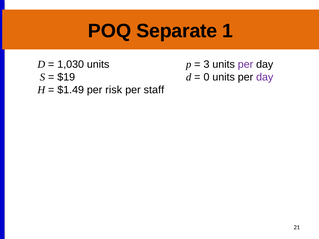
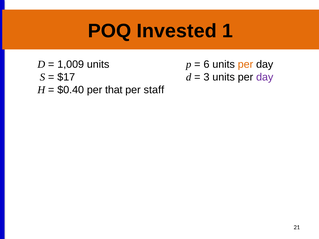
Separate: Separate -> Invested
1,030: 1,030 -> 1,009
3: 3 -> 6
per at (245, 64) colour: purple -> orange
$19: $19 -> $17
0: 0 -> 3
$1.49: $1.49 -> $0.40
risk: risk -> that
